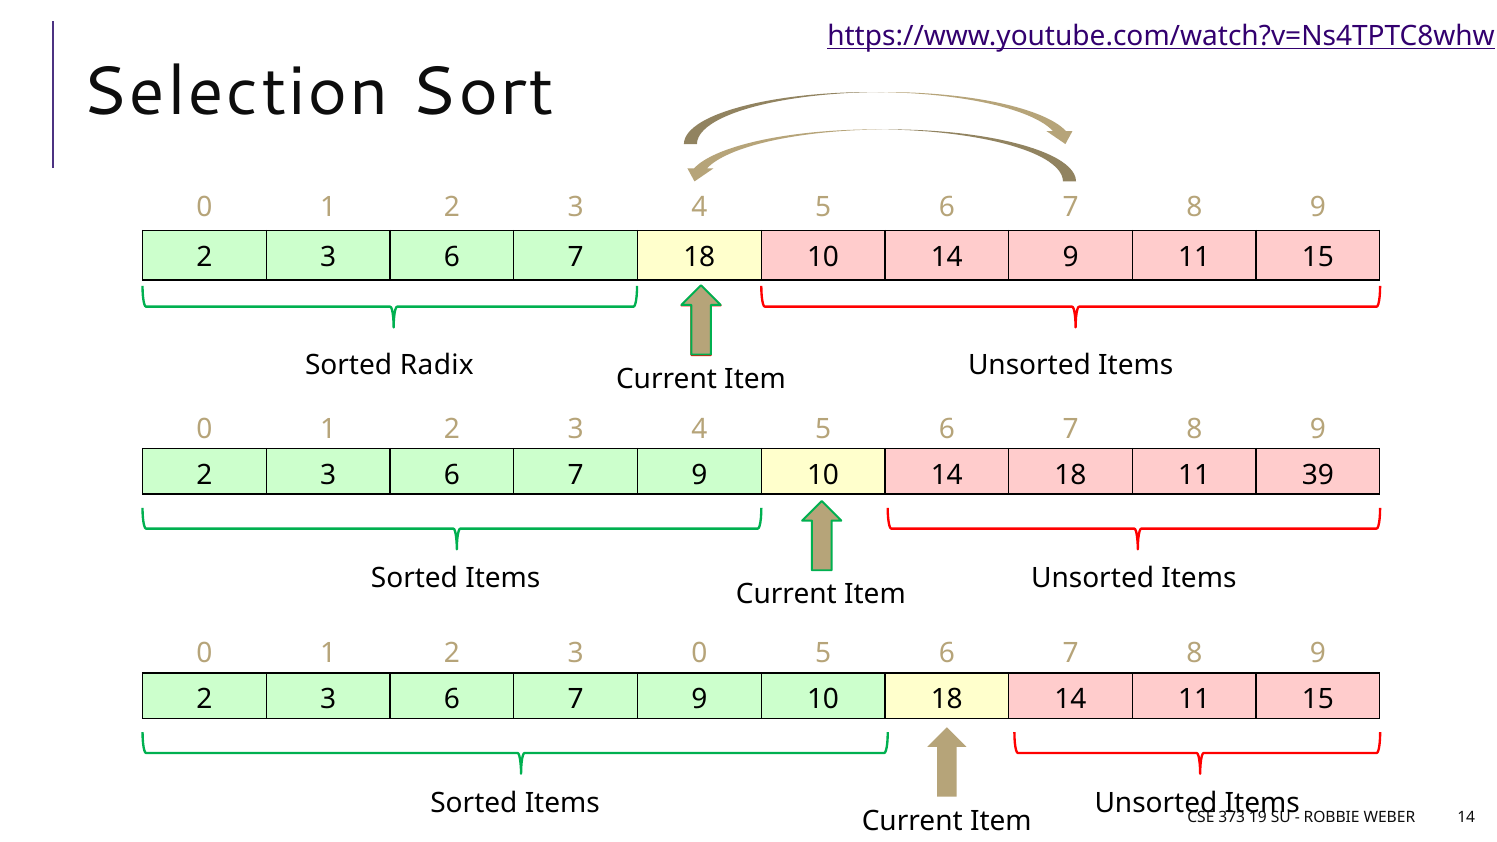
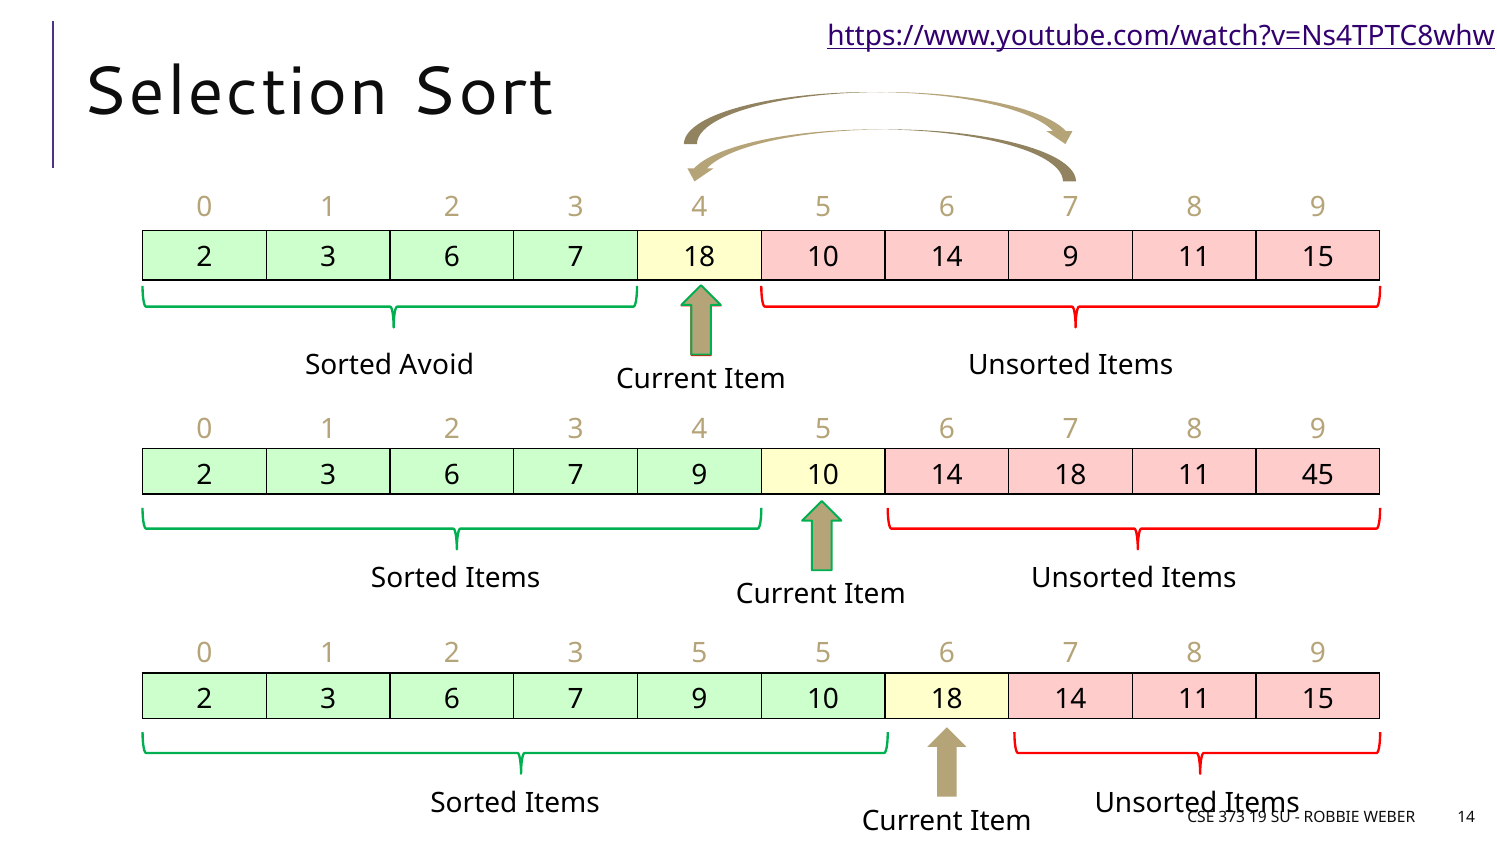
Radix: Radix -> Avoid
39: 39 -> 45
3 0: 0 -> 5
